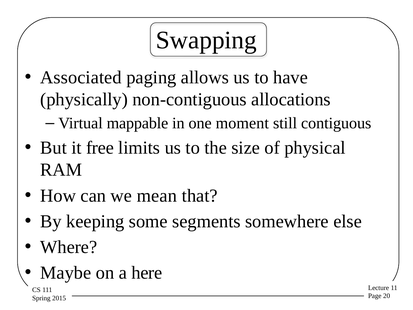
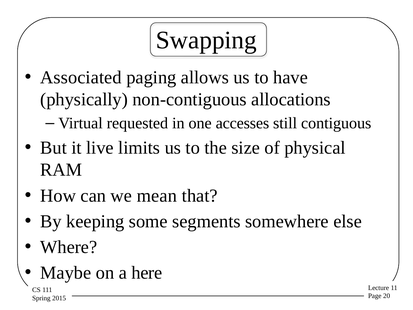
mappable: mappable -> requested
moment: moment -> accesses
free: free -> live
